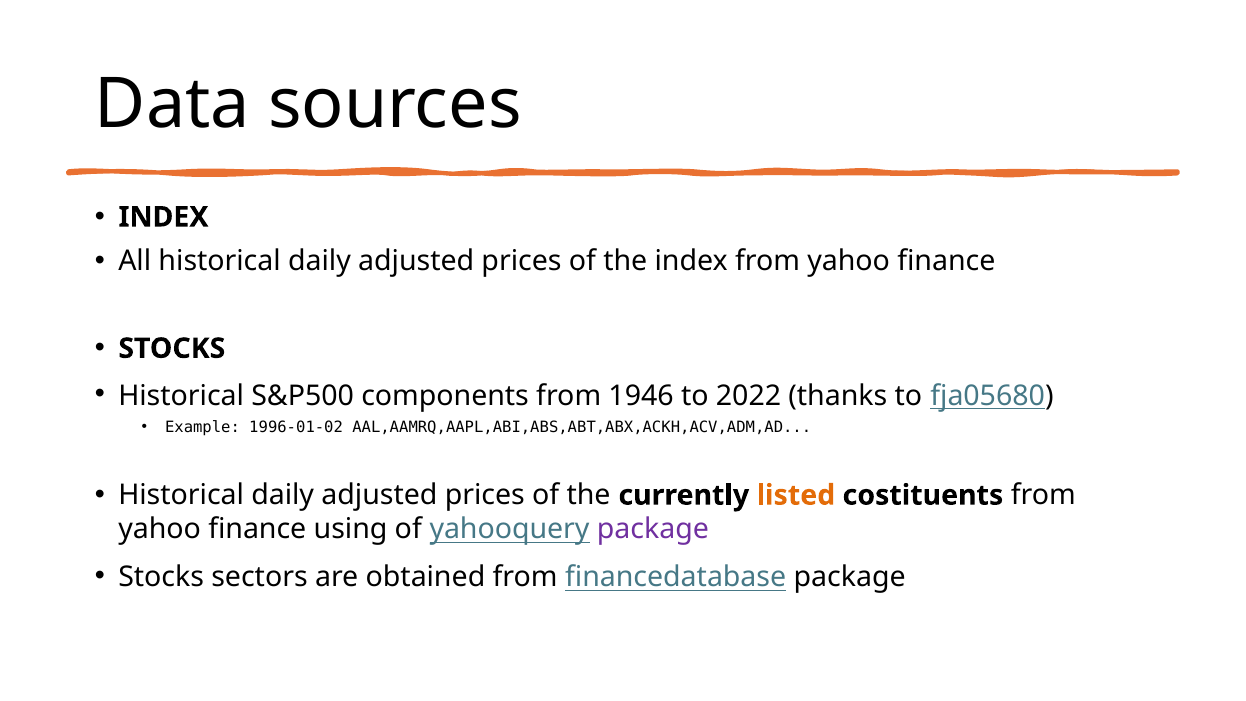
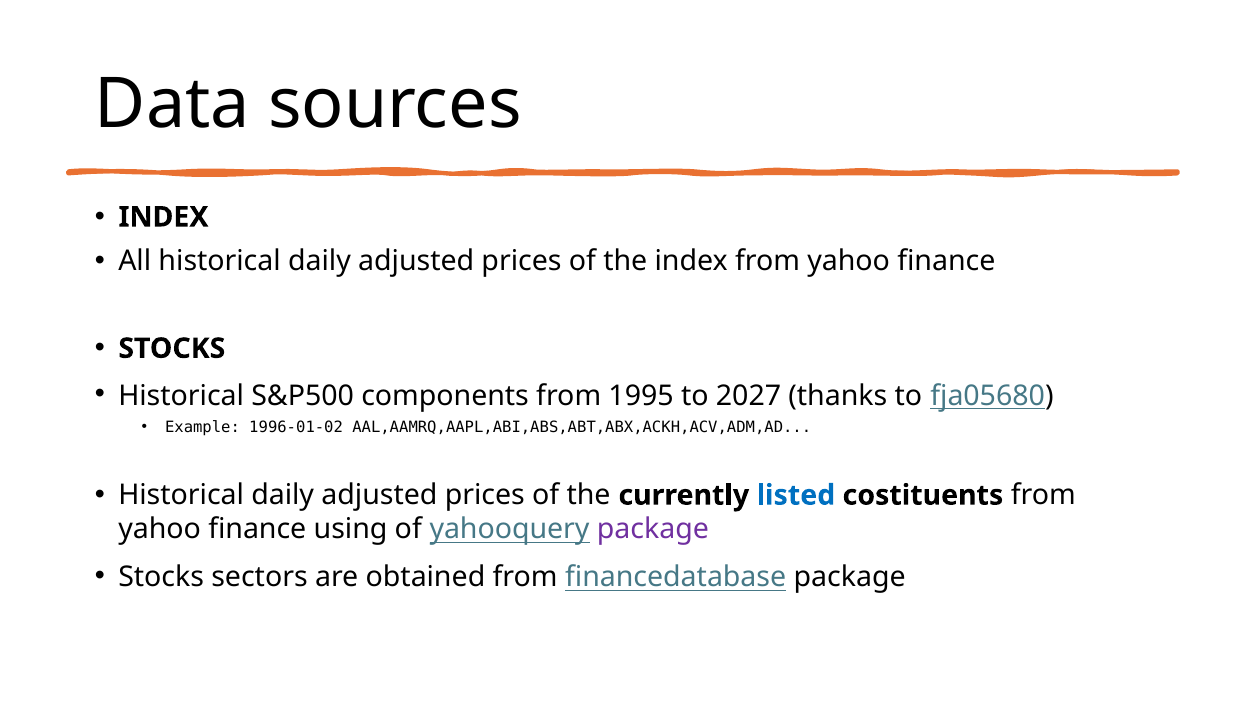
1946: 1946 -> 1995
2022: 2022 -> 2027
listed colour: orange -> blue
